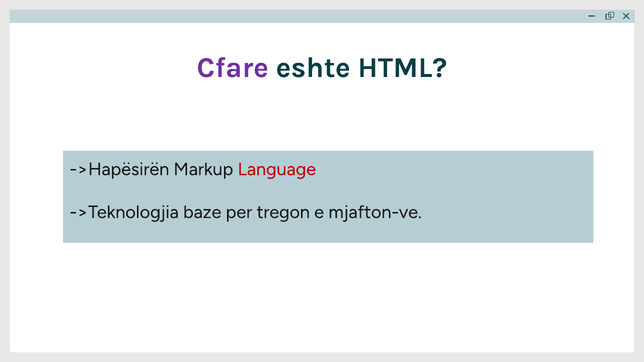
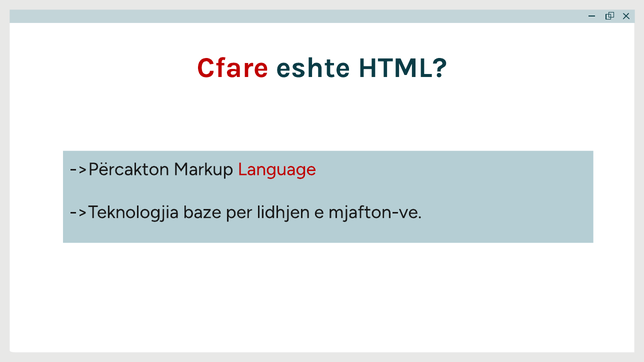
Cfare colour: purple -> red
->Hapësirën: ->Hapësirën -> ->Përcakton
tregon: tregon -> lidhjen
